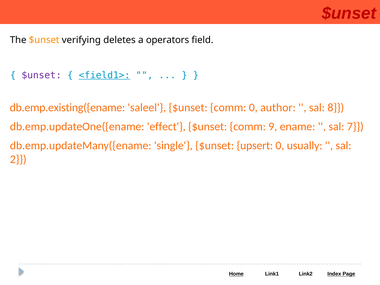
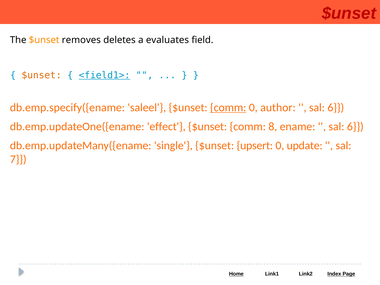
verifying: verifying -> removes
operators: operators -> evaluates
$unset at (42, 75) colour: purple -> orange
db.emp.existing({ename: db.emp.existing({ename -> db.emp.specify({ename
comm at (228, 107) underline: none -> present
8 at (336, 107): 8 -> 6
9: 9 -> 8
7 at (355, 126): 7 -> 6
usually: usually -> update
2: 2 -> 7
